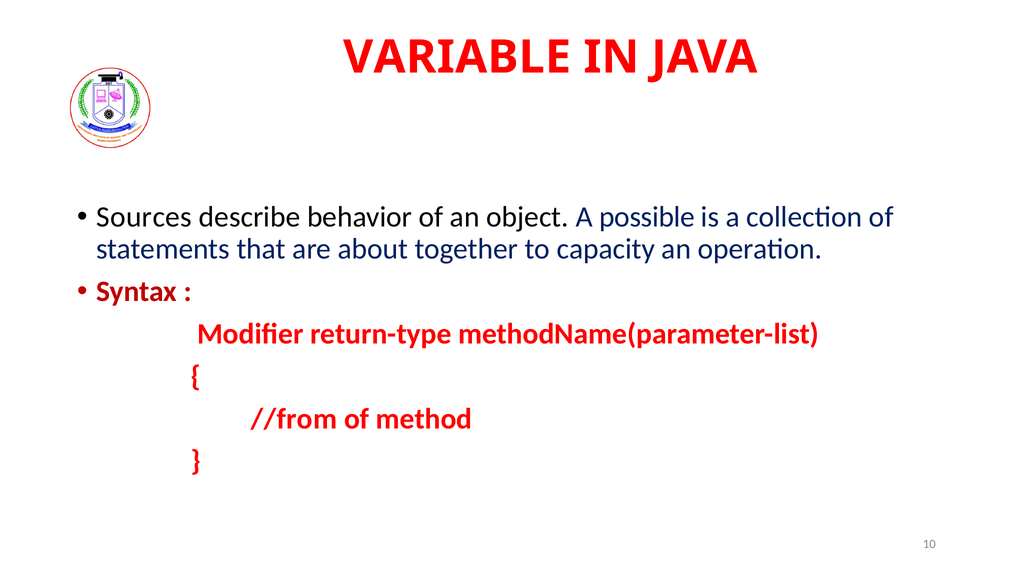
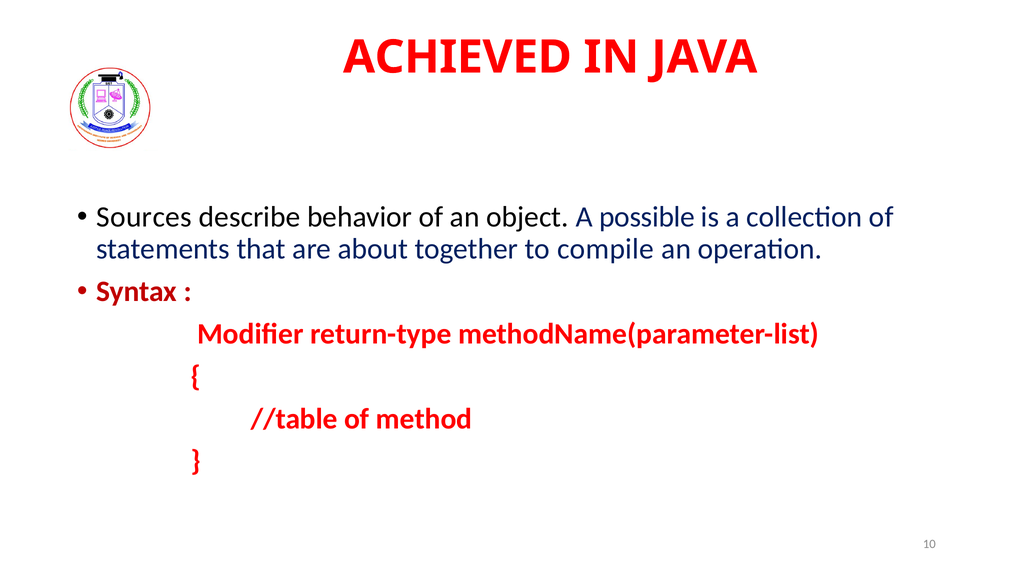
VARIABLE: VARIABLE -> ACHIEVED
capacity: capacity -> compile
//from: //from -> //table
